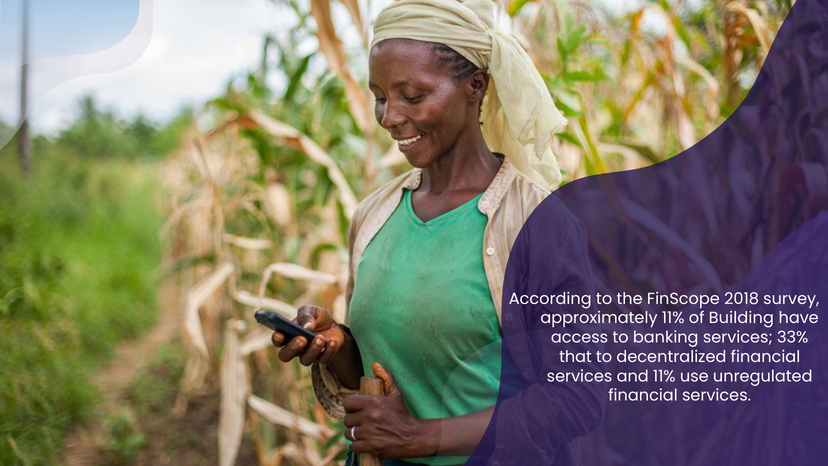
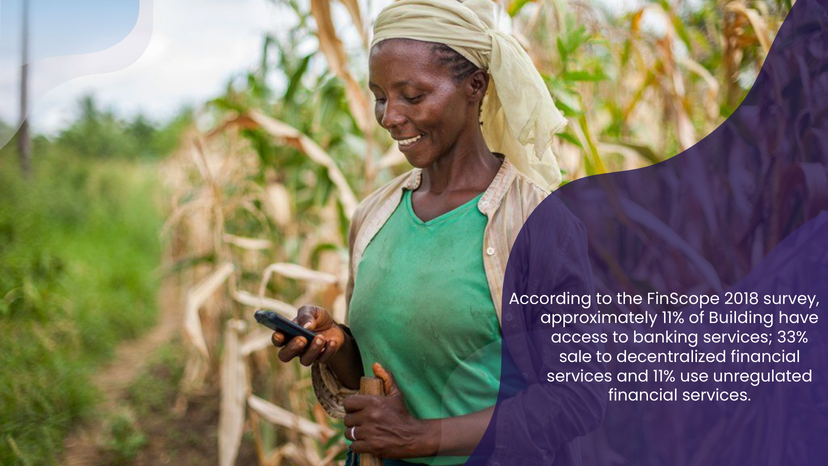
that: that -> sale
